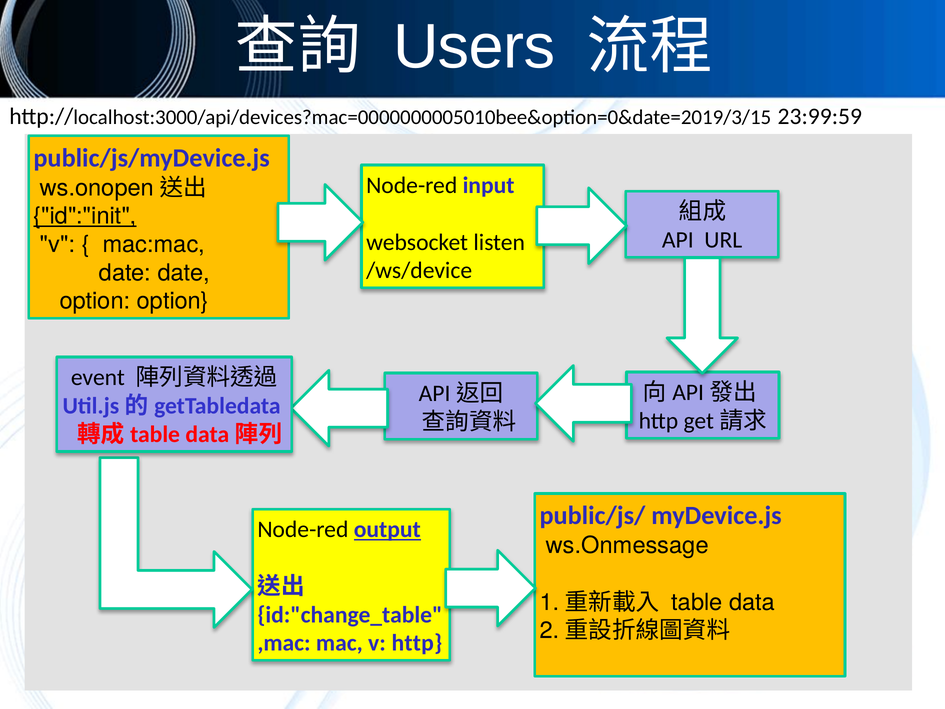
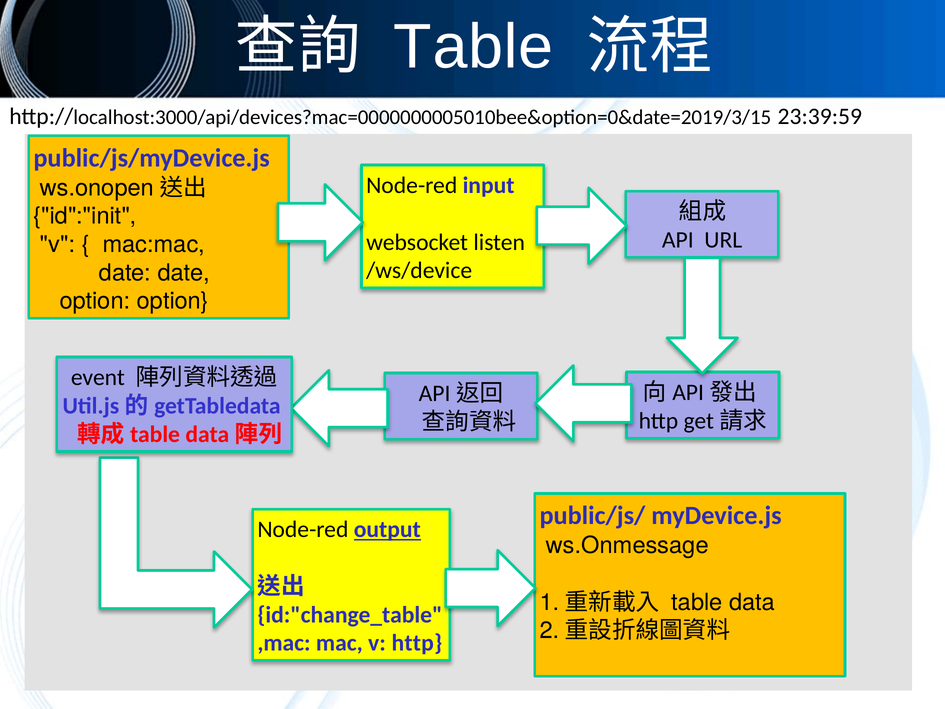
Users at (474, 47): Users -> Table
23:99:59: 23:99:59 -> 23:39:59
id":"init underline: present -> none
